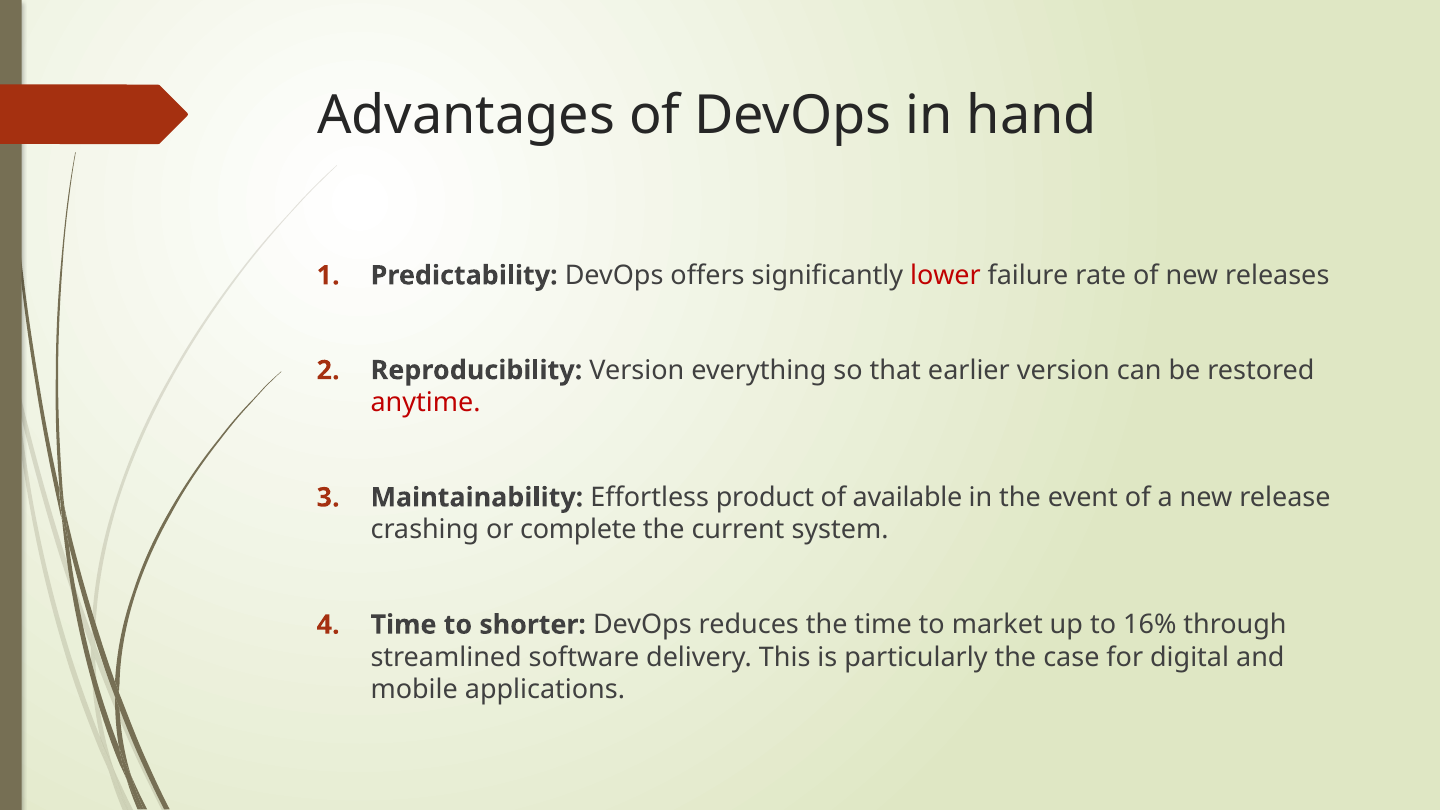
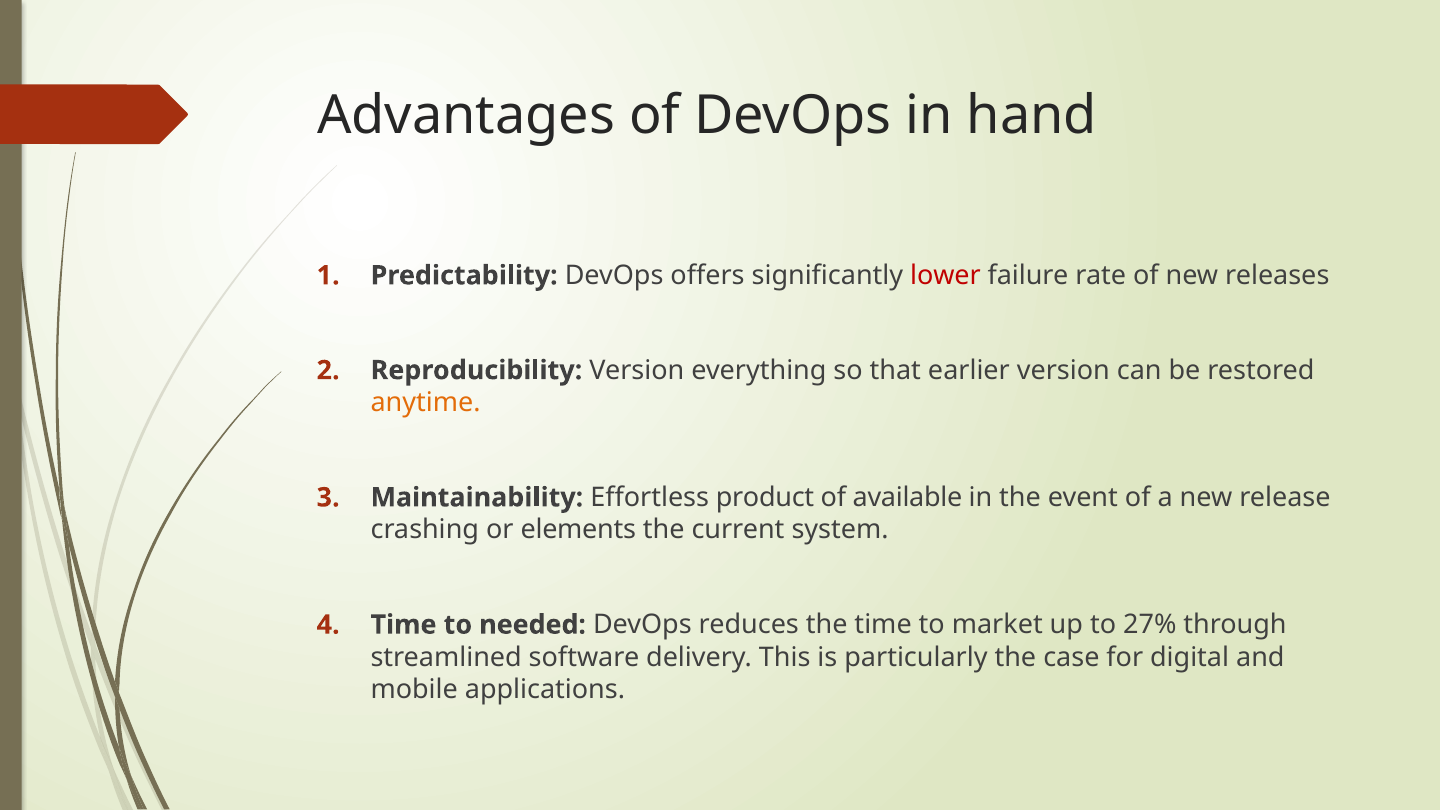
anytime colour: red -> orange
complete: complete -> elements
shorter: shorter -> needed
16%: 16% -> 27%
